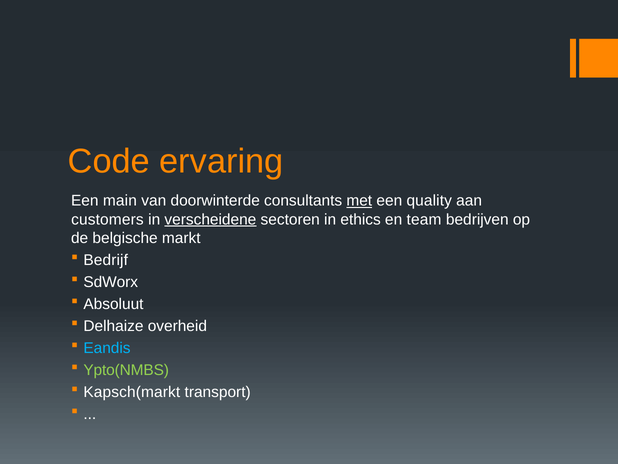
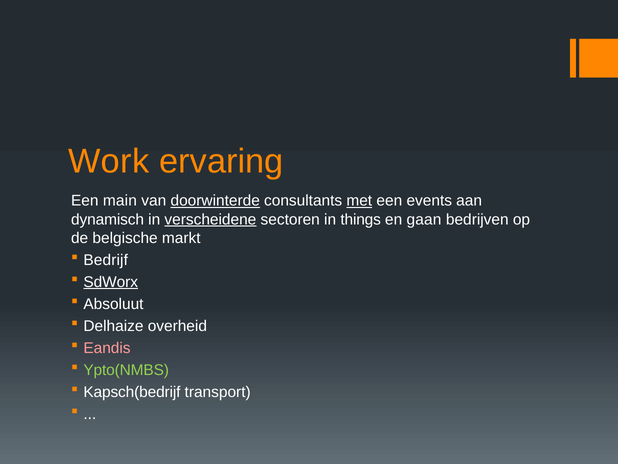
Code: Code -> Work
doorwinterde underline: none -> present
quality: quality -> events
customers: customers -> dynamisch
ethics: ethics -> things
team: team -> gaan
SdWorx underline: none -> present
Eandis colour: light blue -> pink
Kapsch(markt: Kapsch(markt -> Kapsch(bedrijf
